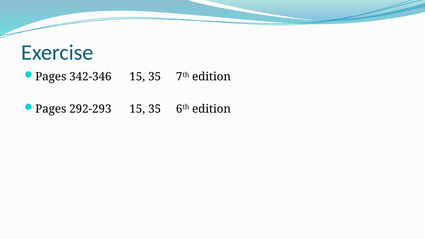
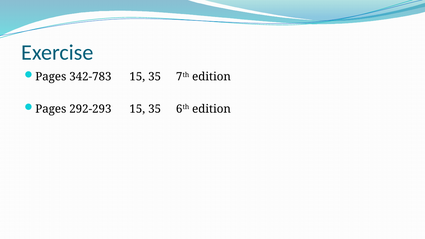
342-346: 342-346 -> 342-783
